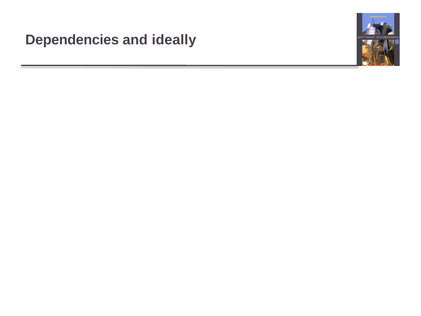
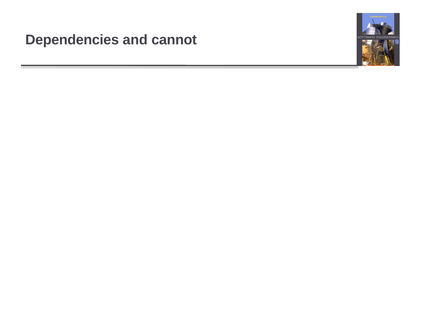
ideally: ideally -> cannot
